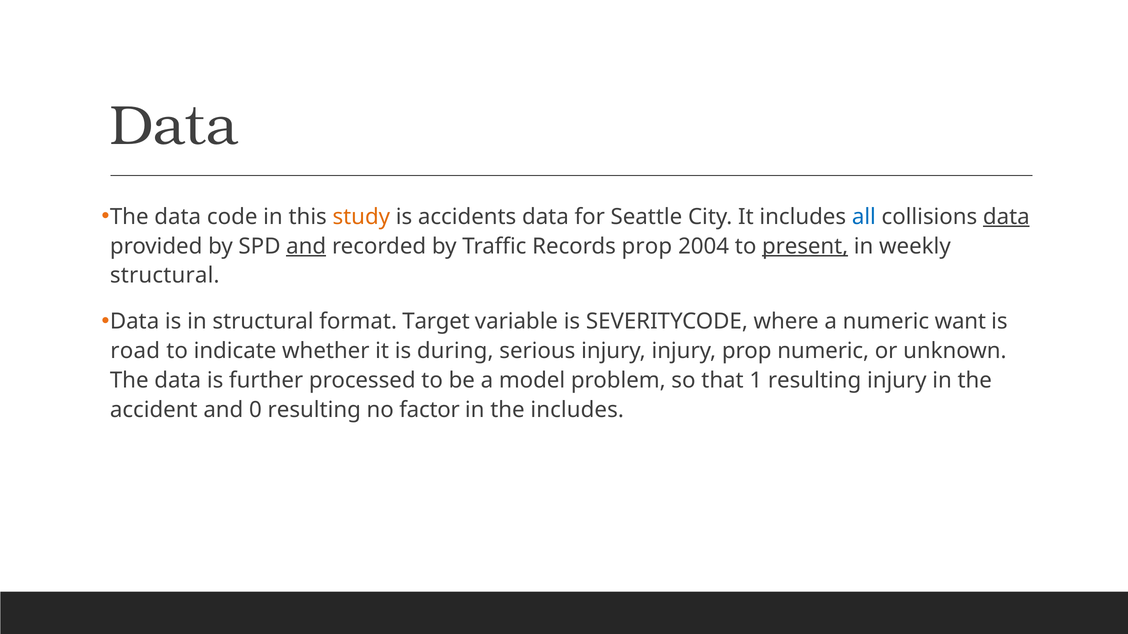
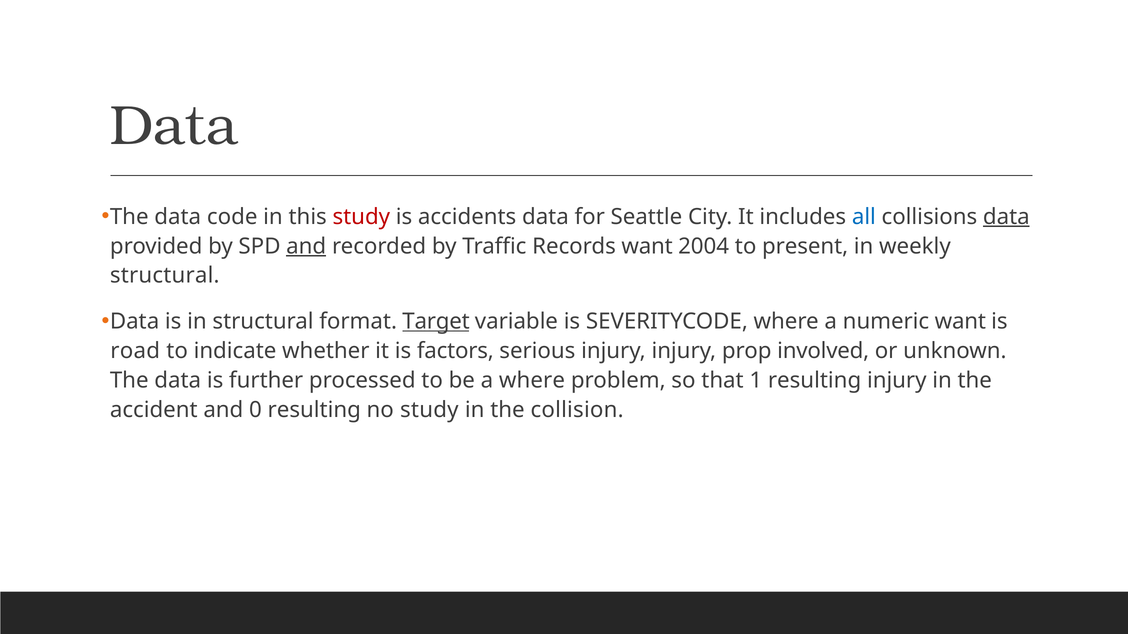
study at (361, 217) colour: orange -> red
Records prop: prop -> want
present underline: present -> none
Target underline: none -> present
during: during -> factors
prop numeric: numeric -> involved
a model: model -> where
no factor: factor -> study
the includes: includes -> collision
